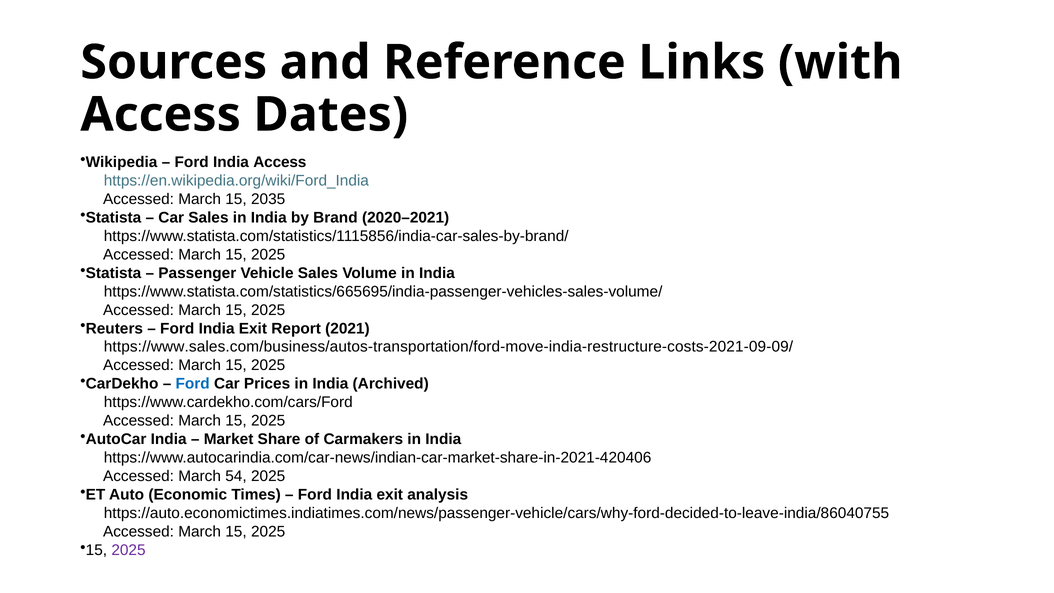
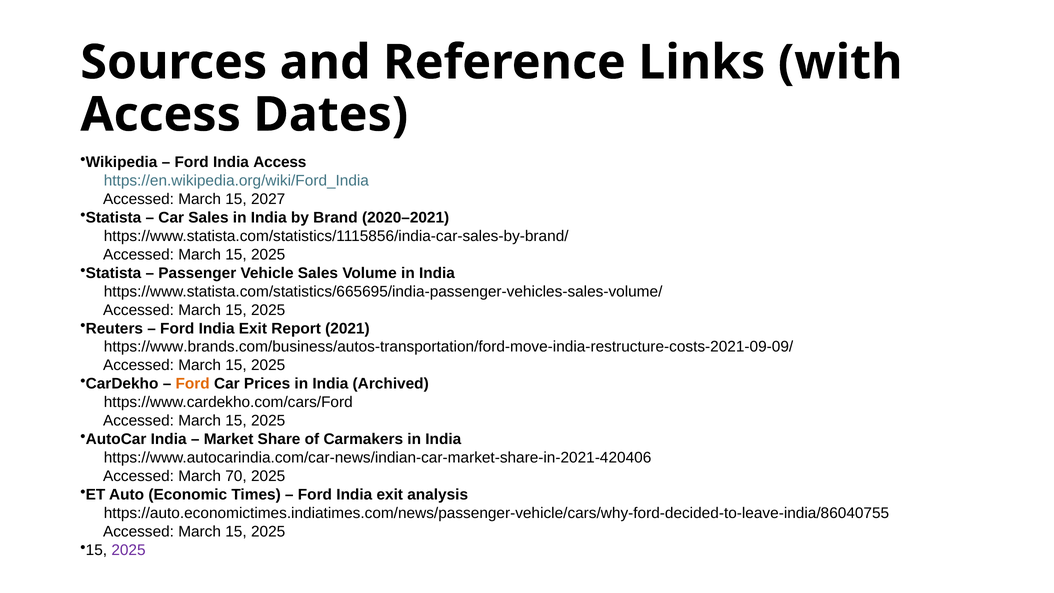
2035: 2035 -> 2027
https://www.sales.com/business/autos-transportation/ford-move-india-restructure-costs-2021-09-09/: https://www.sales.com/business/autos-transportation/ford-move-india-restructure-costs-2021-09-09/ -> https://www.brands.com/business/autos-transportation/ford-move-india-restructure-costs-2021-09-09/
Ford at (193, 384) colour: blue -> orange
54: 54 -> 70
